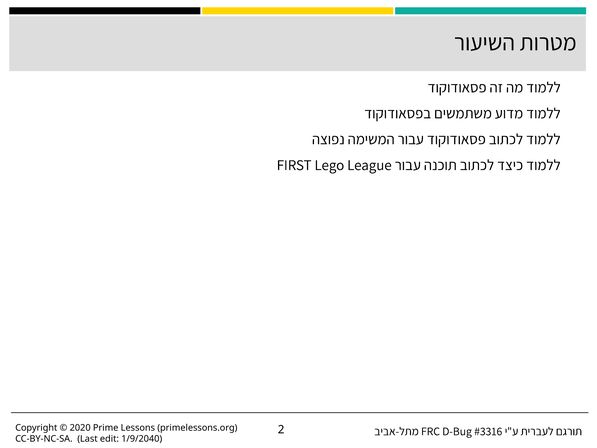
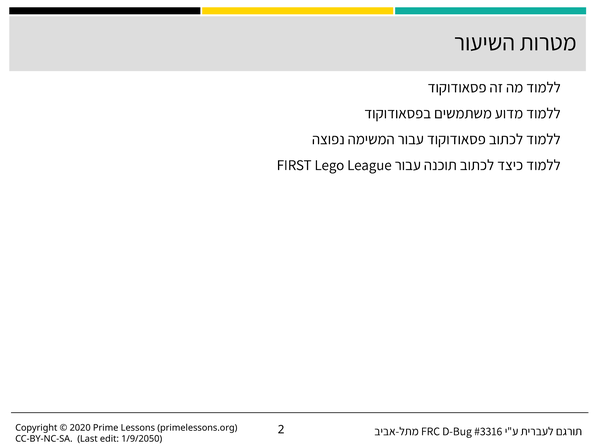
1/9/2040: 1/9/2040 -> 1/9/2050
